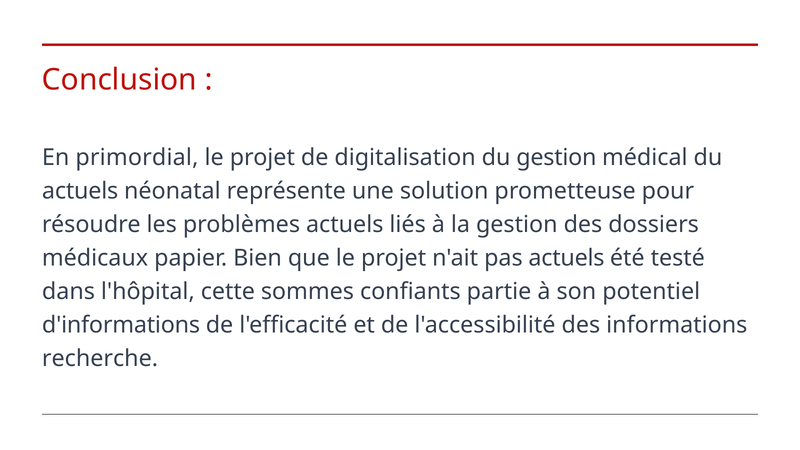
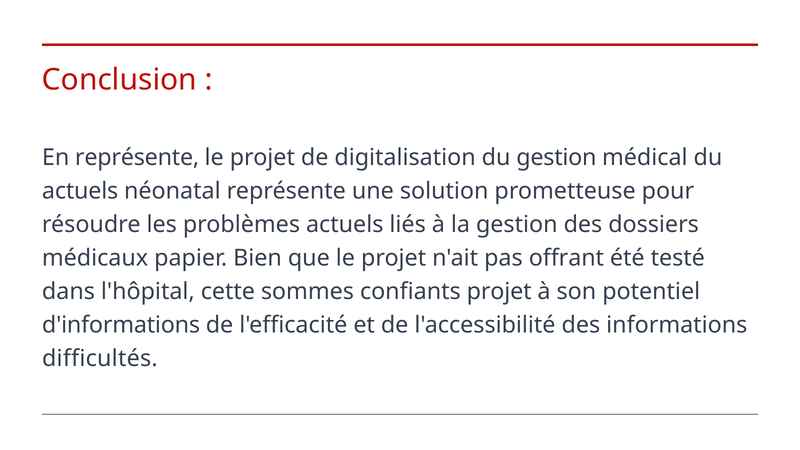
En primordial: primordial -> représente
pas actuels: actuels -> offrant
confiants partie: partie -> projet
recherche: recherche -> difficultés
